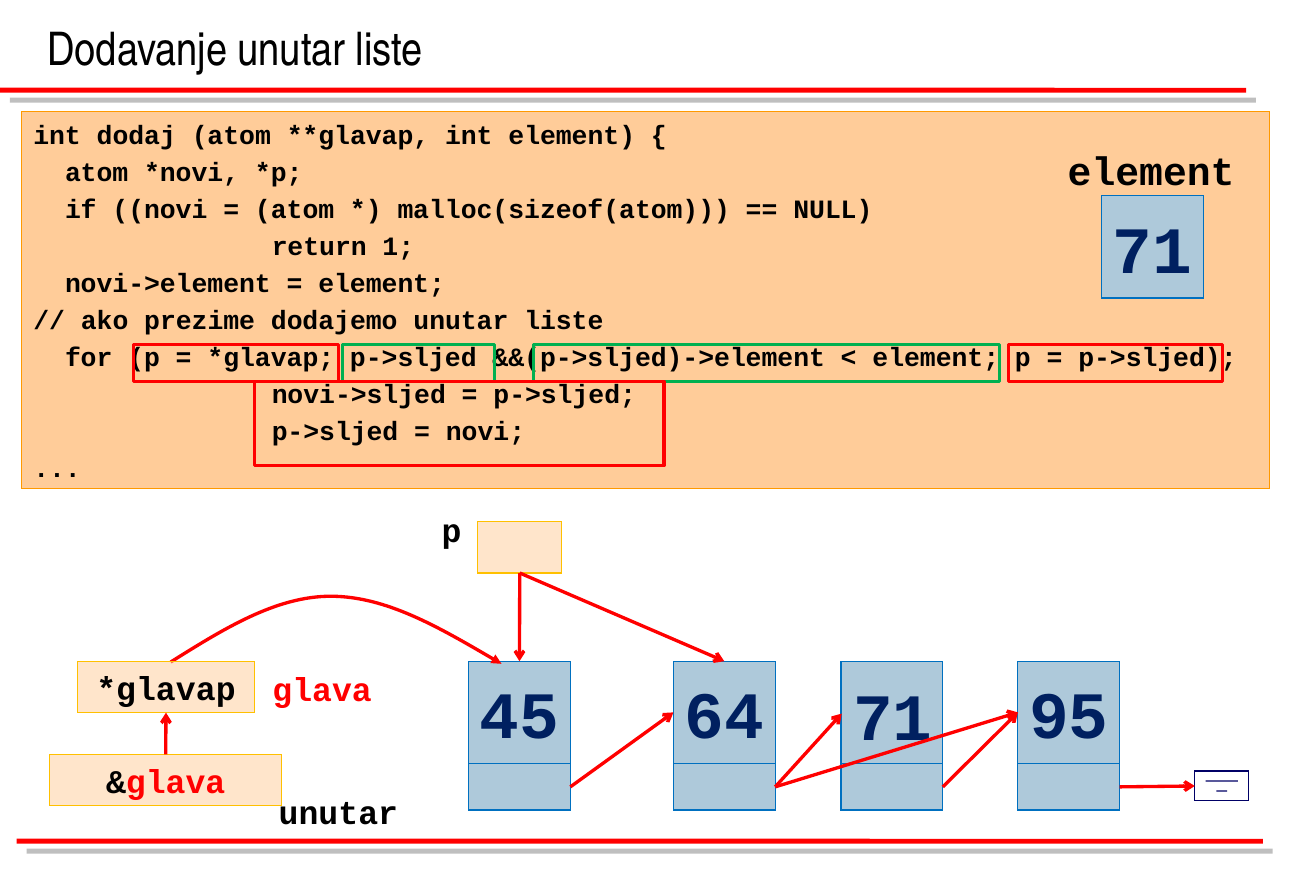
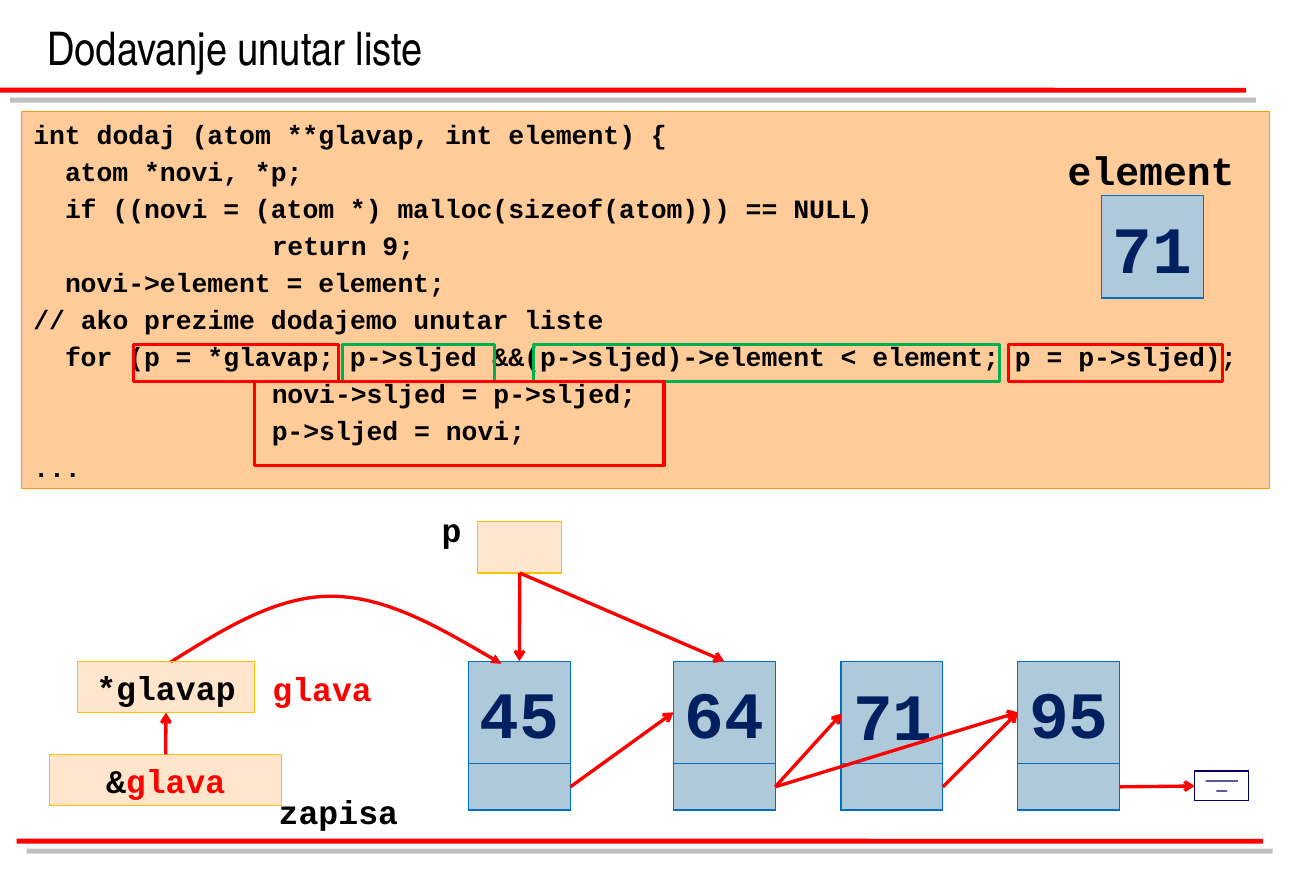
1: 1 -> 9
unutar at (338, 814): unutar -> zapisa
